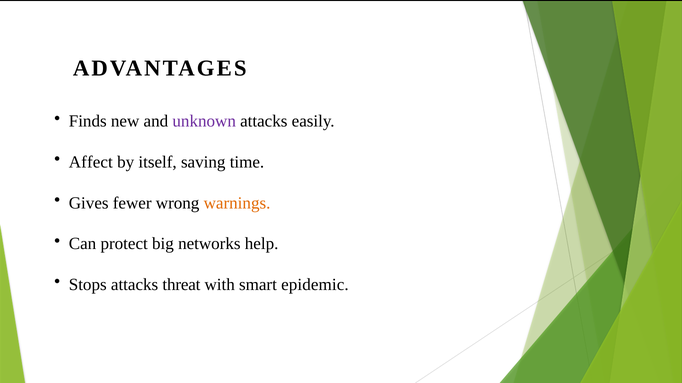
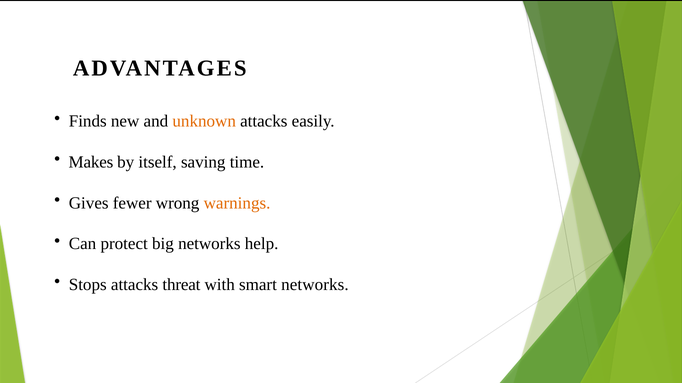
unknown colour: purple -> orange
Affect: Affect -> Makes
smart epidemic: epidemic -> networks
